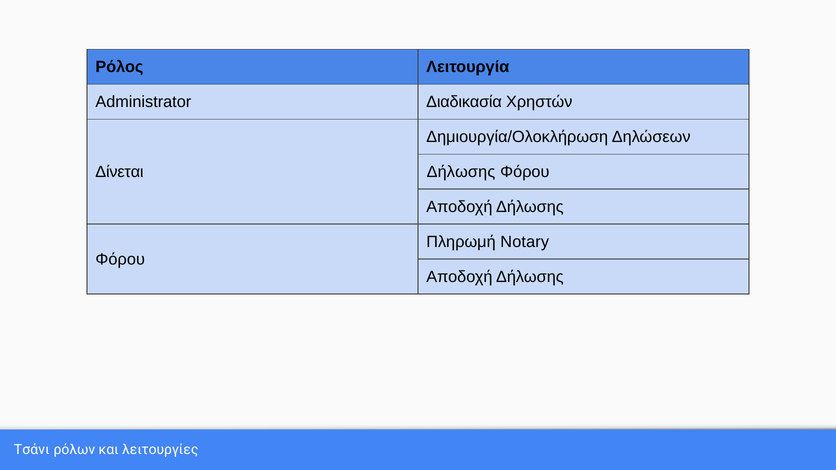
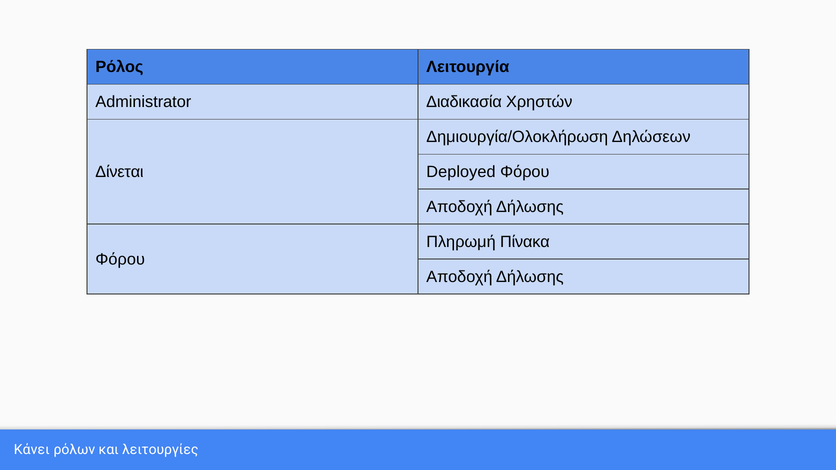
Δήλωσης at (461, 172): Δήλωσης -> Deployed
Notary: Notary -> Πίνακα
Τσάνι: Τσάνι -> Κάνει
